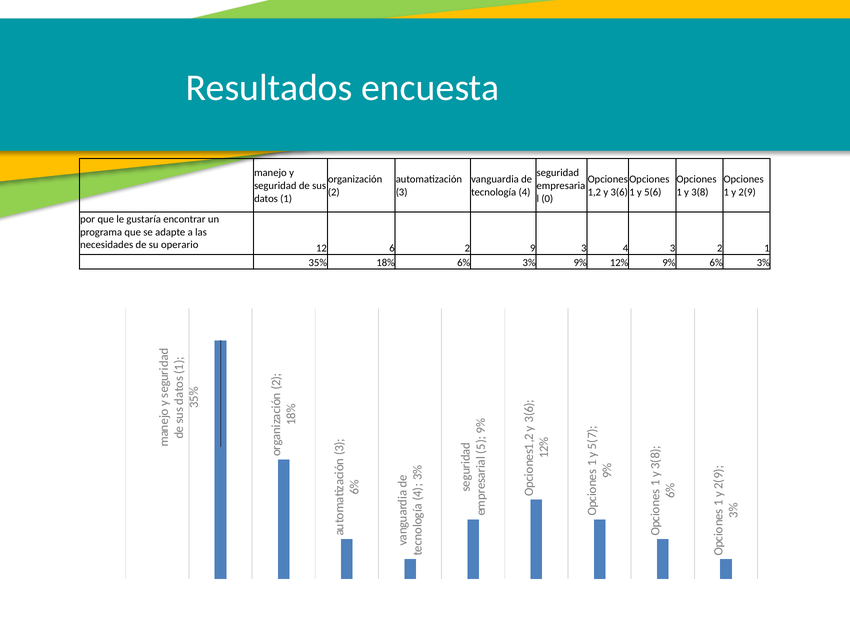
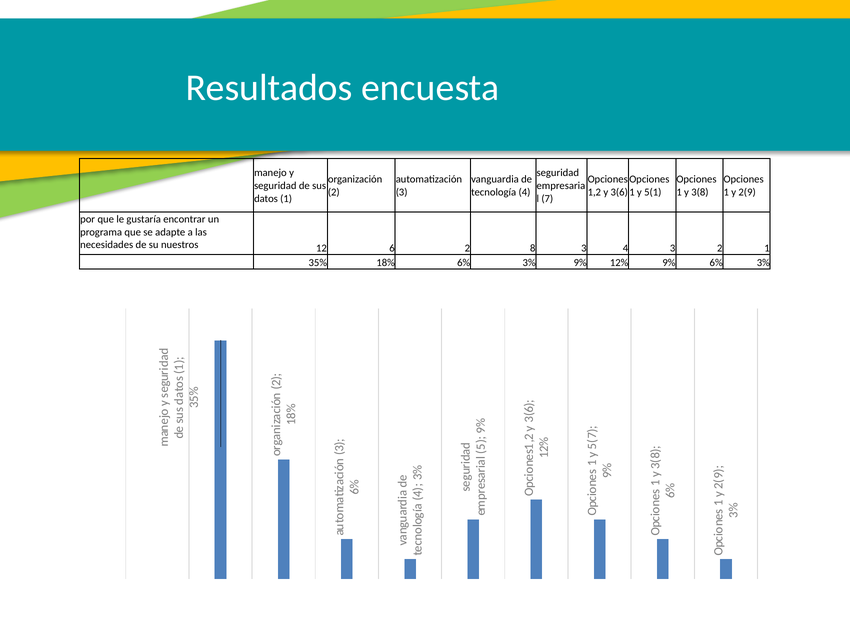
5(6: 5(6 -> 5(1
0 at (547, 199): 0 -> 7
operario: operario -> nuestros
2 9: 9 -> 8
